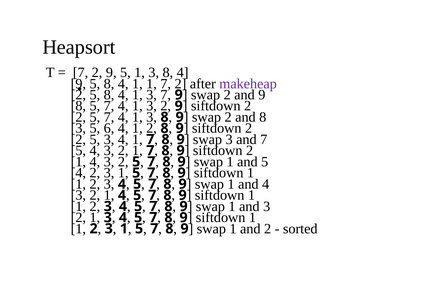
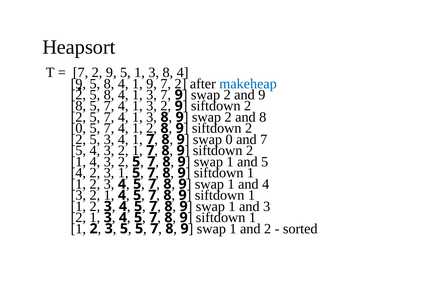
4 1 1: 1 -> 9
makeheap colour: purple -> blue
3 at (78, 128): 3 -> 0
6 at (109, 128): 6 -> 7
swap 3: 3 -> 0
1 at (124, 229): 1 -> 5
